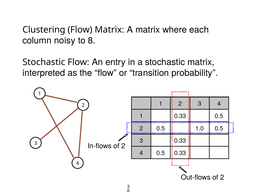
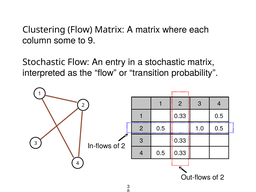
noisy: noisy -> some
to 8: 8 -> 9
